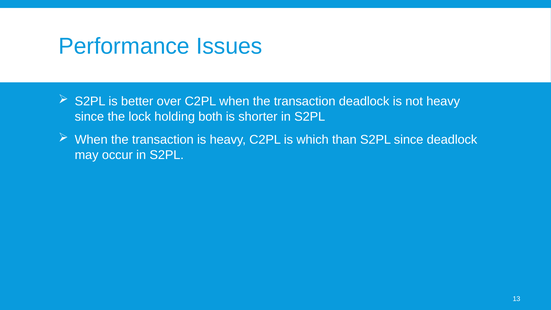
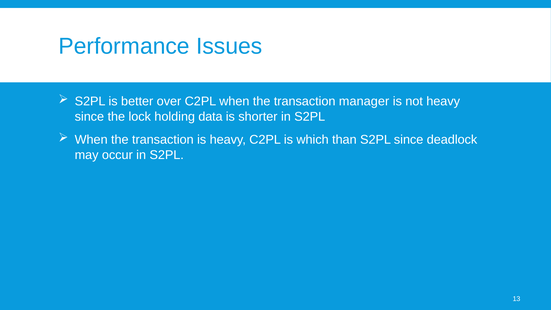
transaction deadlock: deadlock -> manager
both: both -> data
